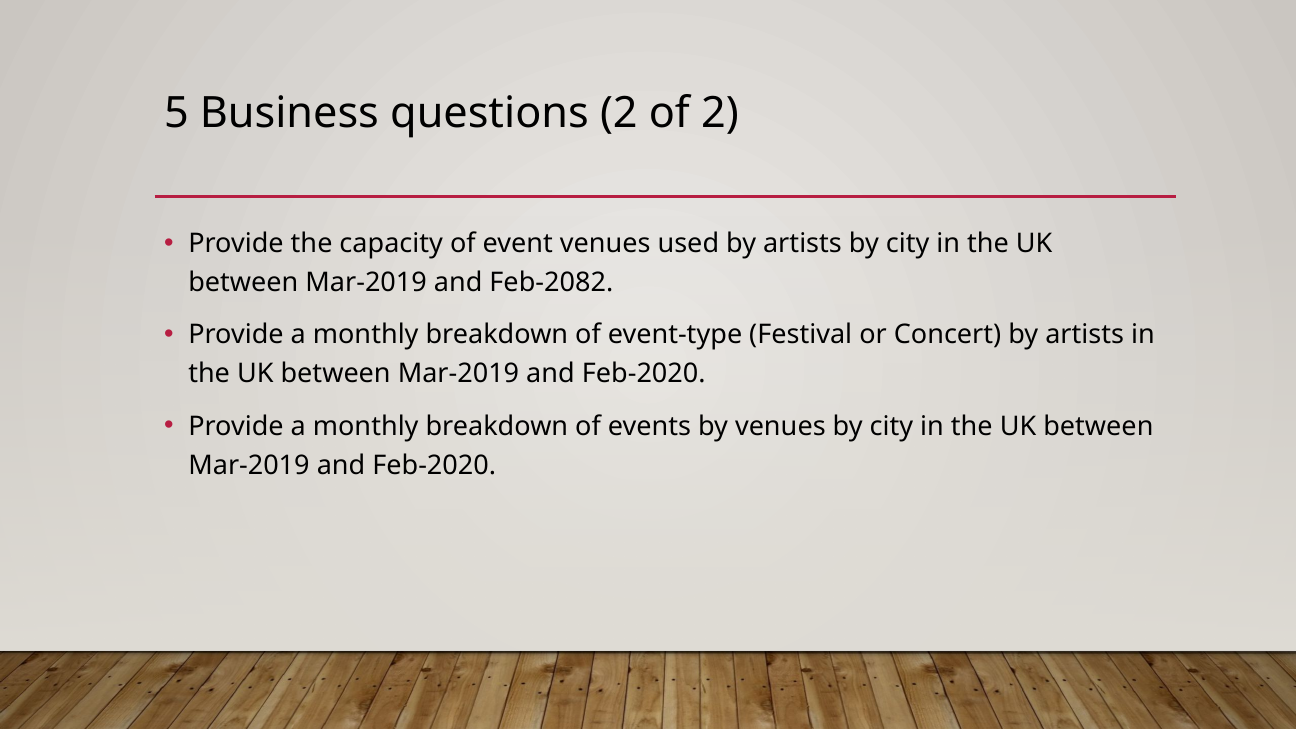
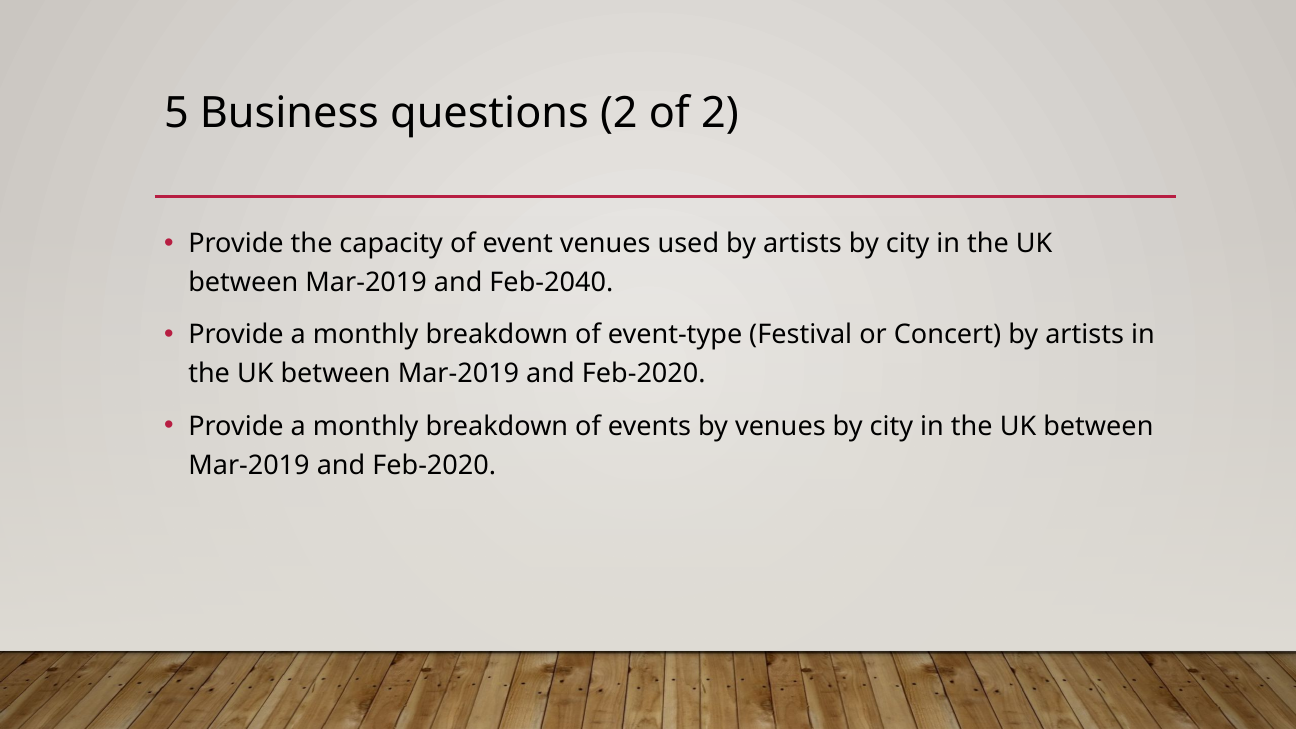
Feb-2082: Feb-2082 -> Feb-2040
